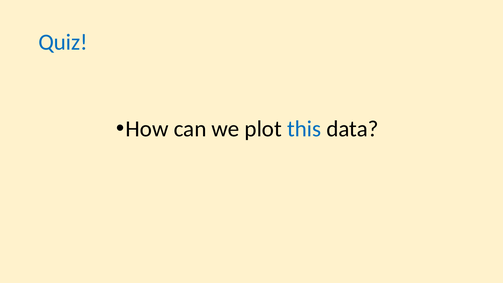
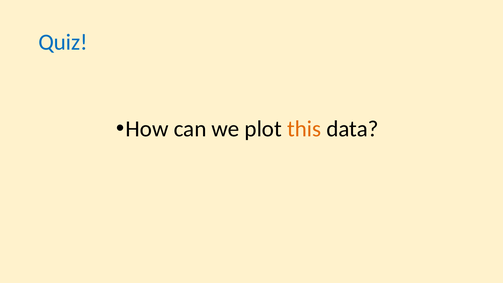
this colour: blue -> orange
